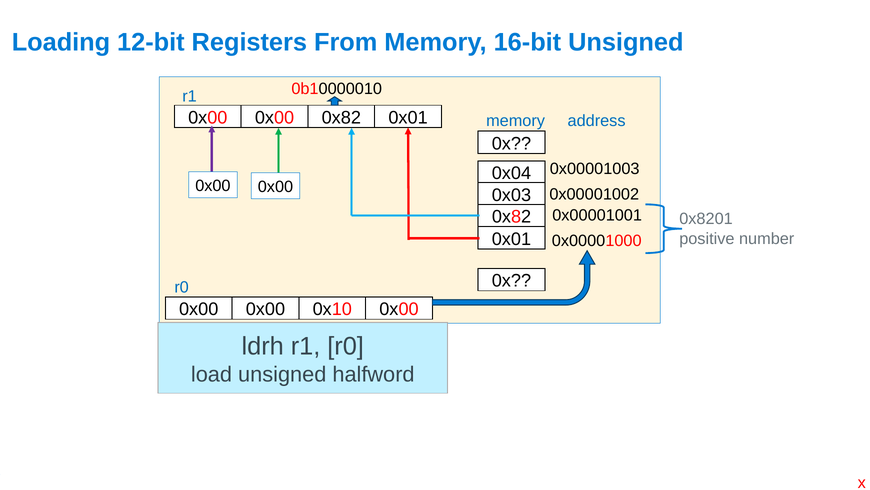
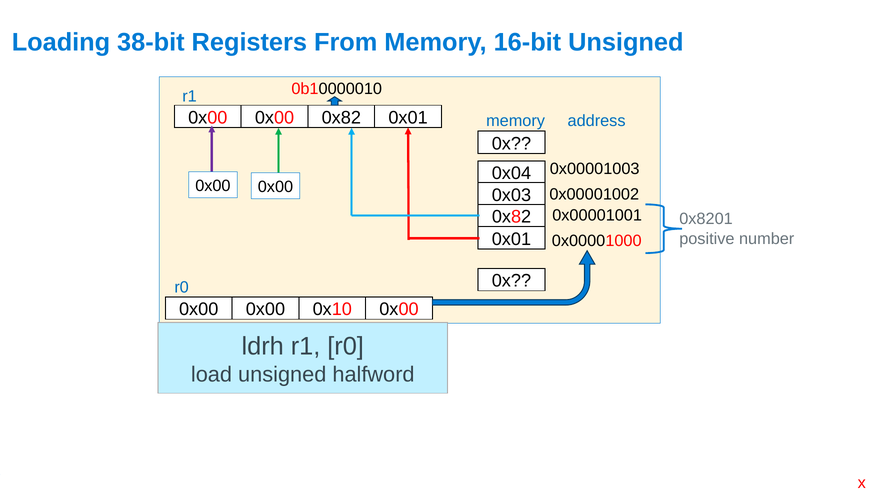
12-bit: 12-bit -> 38-bit
